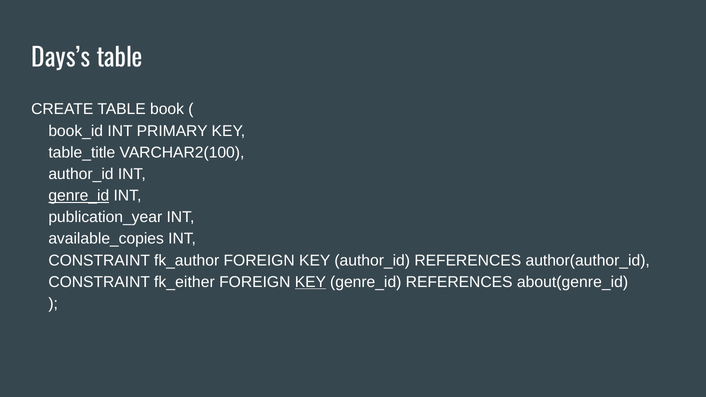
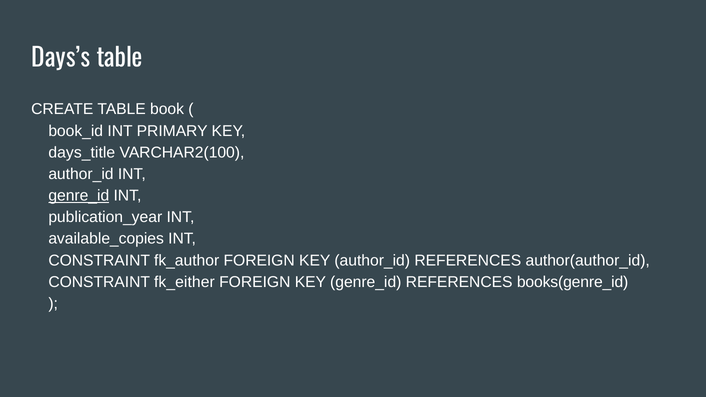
table_title: table_title -> days_title
KEY at (310, 282) underline: present -> none
about(genre_id: about(genre_id -> books(genre_id
